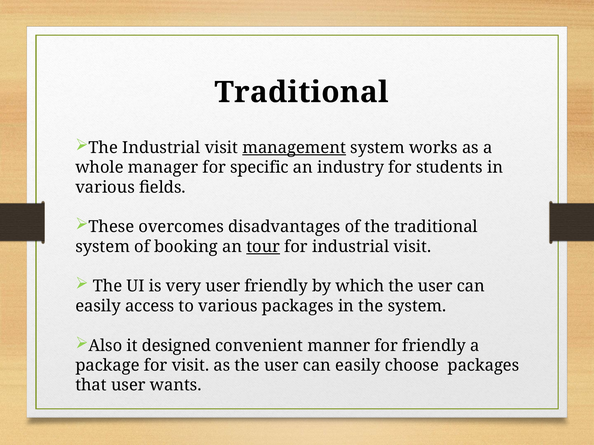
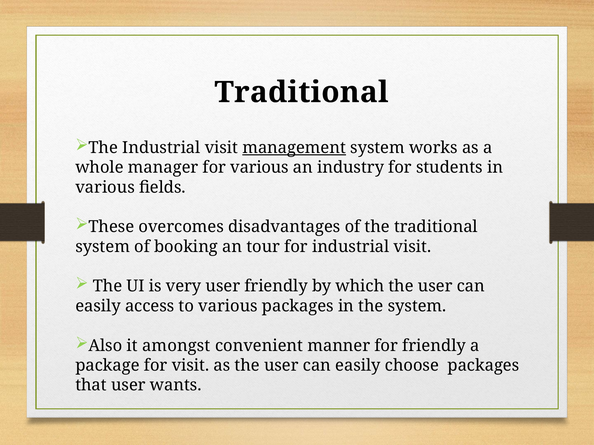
for specific: specific -> various
tour underline: present -> none
designed: designed -> amongst
